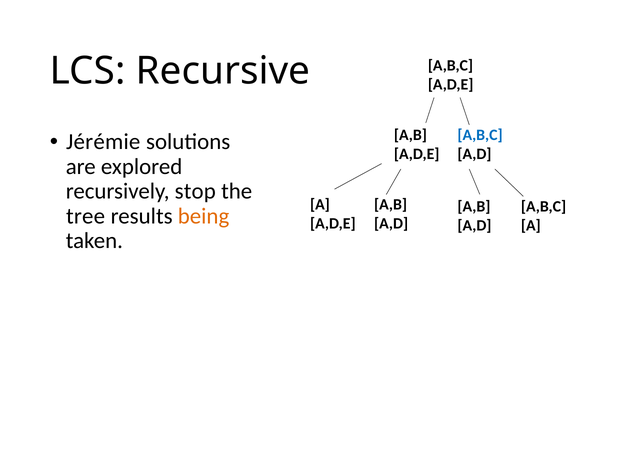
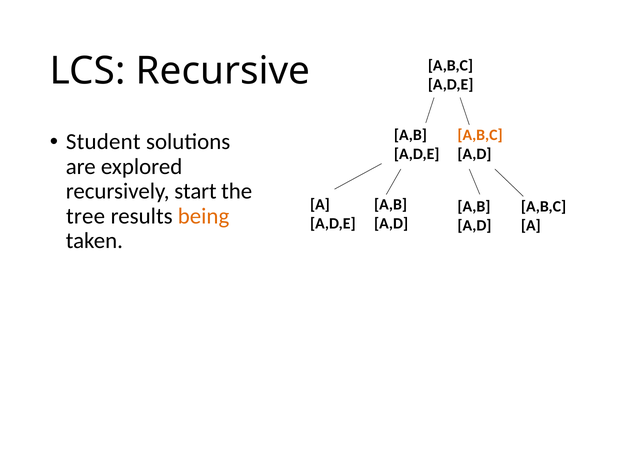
A,B,C at (480, 135) colour: blue -> orange
Jérémie: Jérémie -> Student
stop: stop -> start
